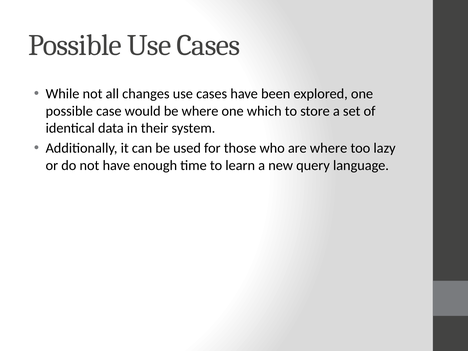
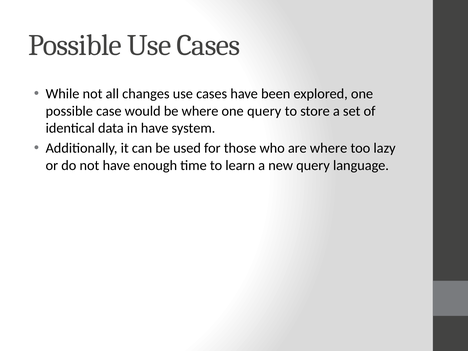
one which: which -> query
in their: their -> have
